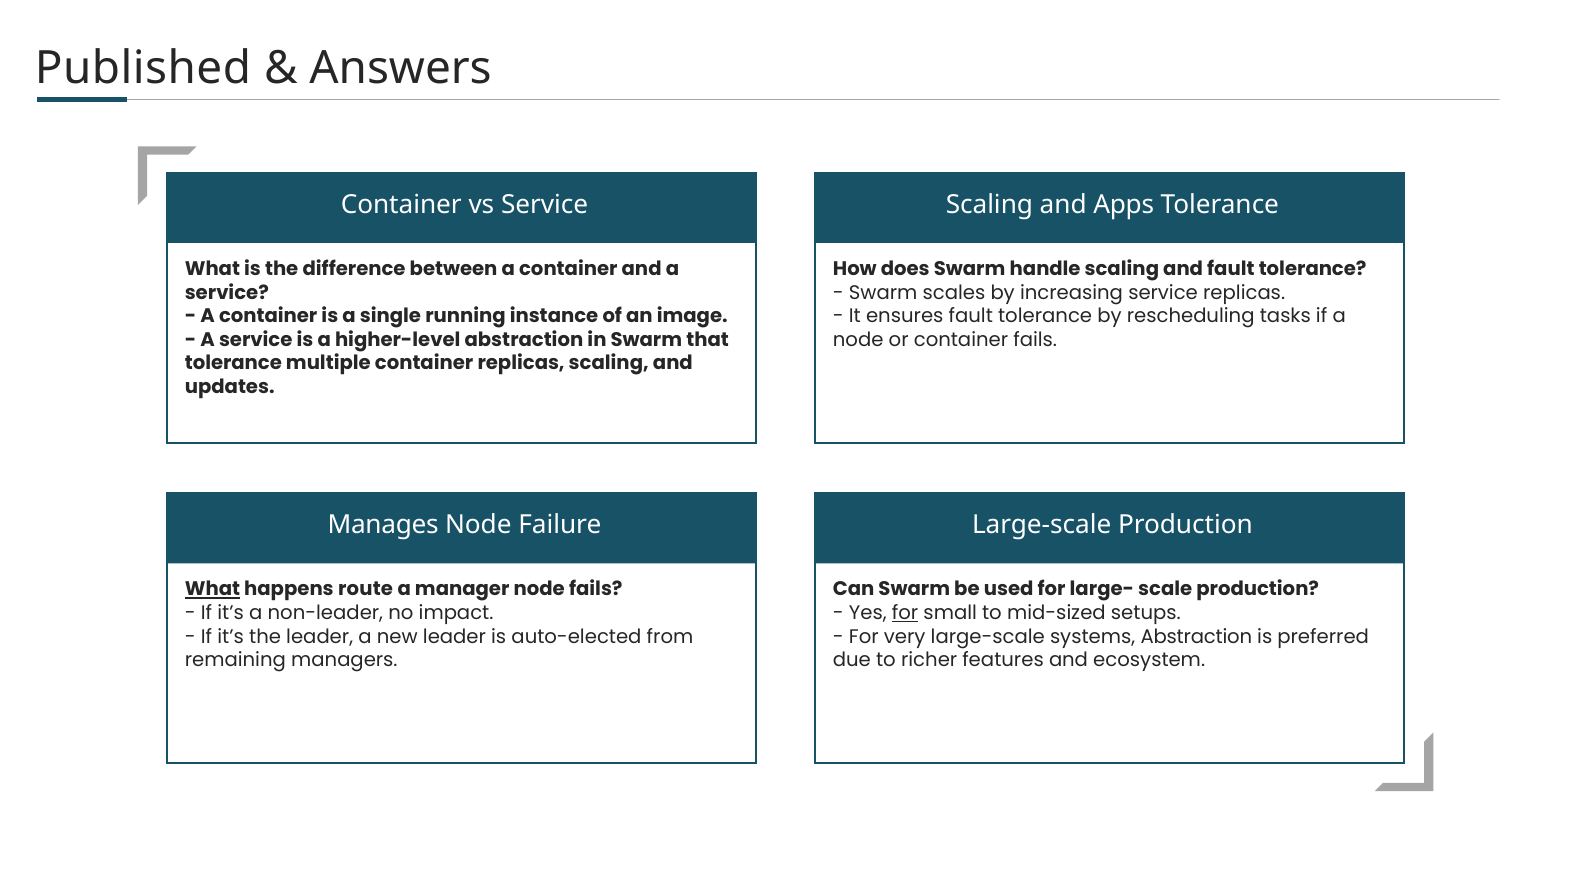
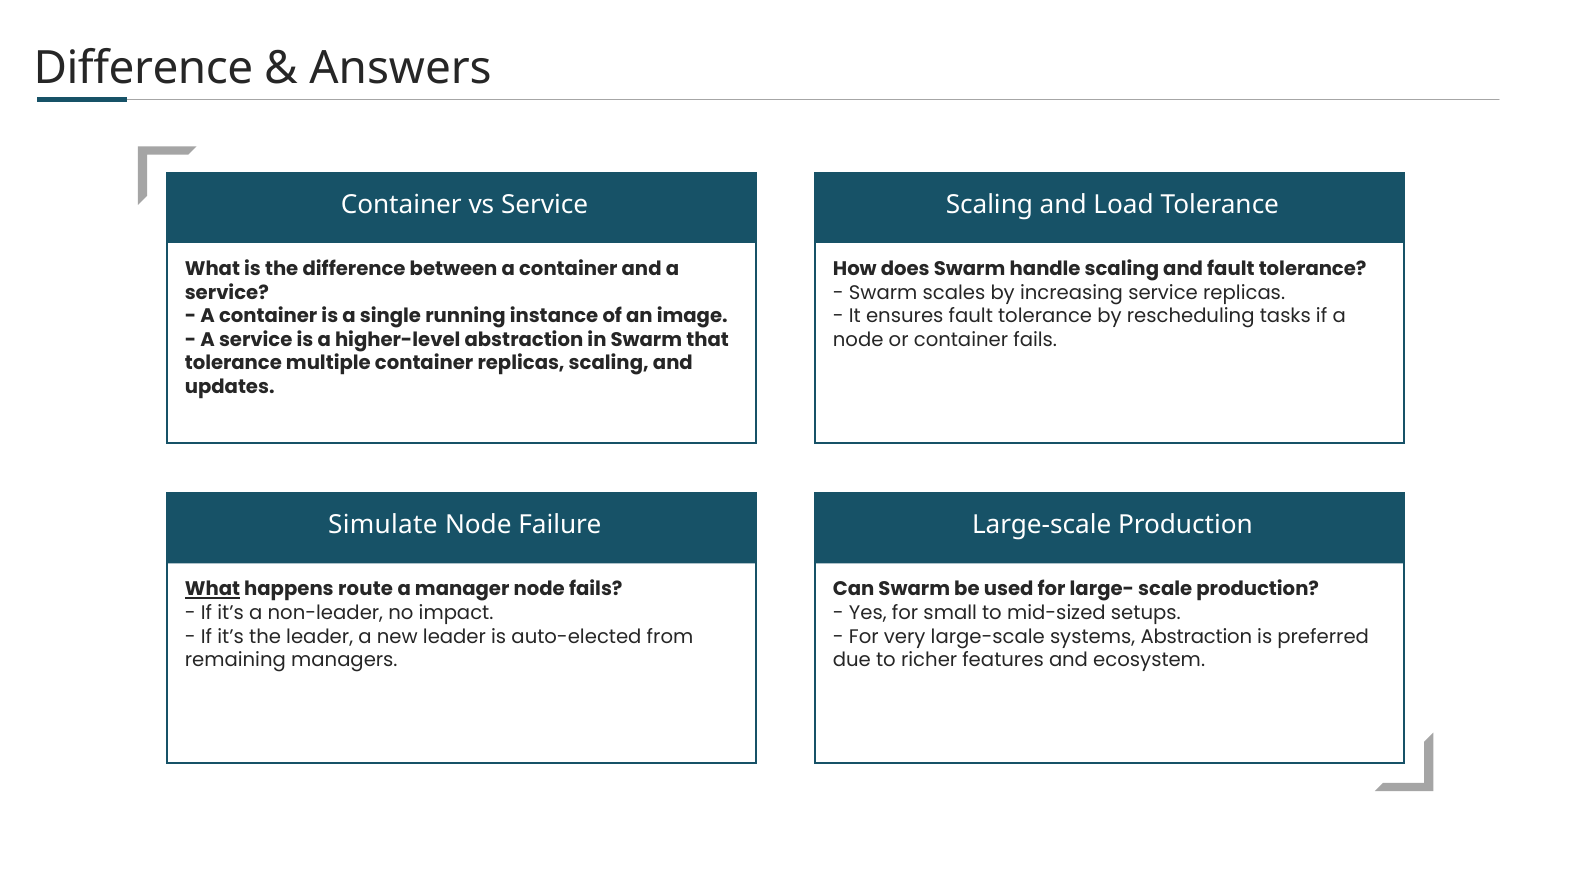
Published at (143, 69): Published -> Difference
Apps: Apps -> Load
Manages: Manages -> Simulate
for at (905, 613) underline: present -> none
